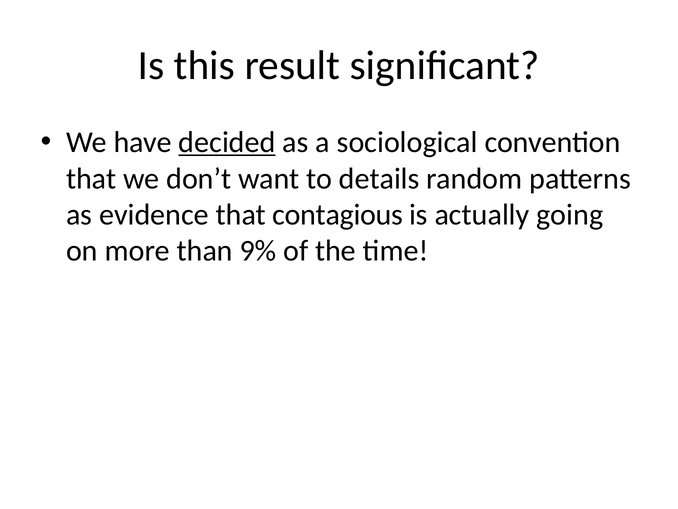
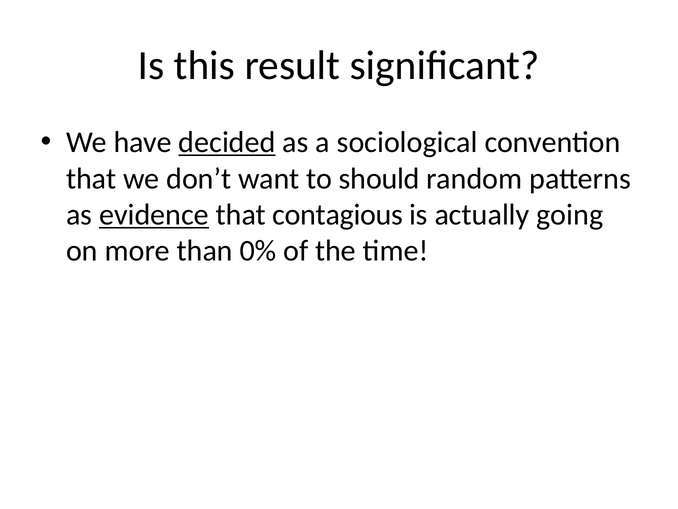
details: details -> should
evidence underline: none -> present
9%: 9% -> 0%
